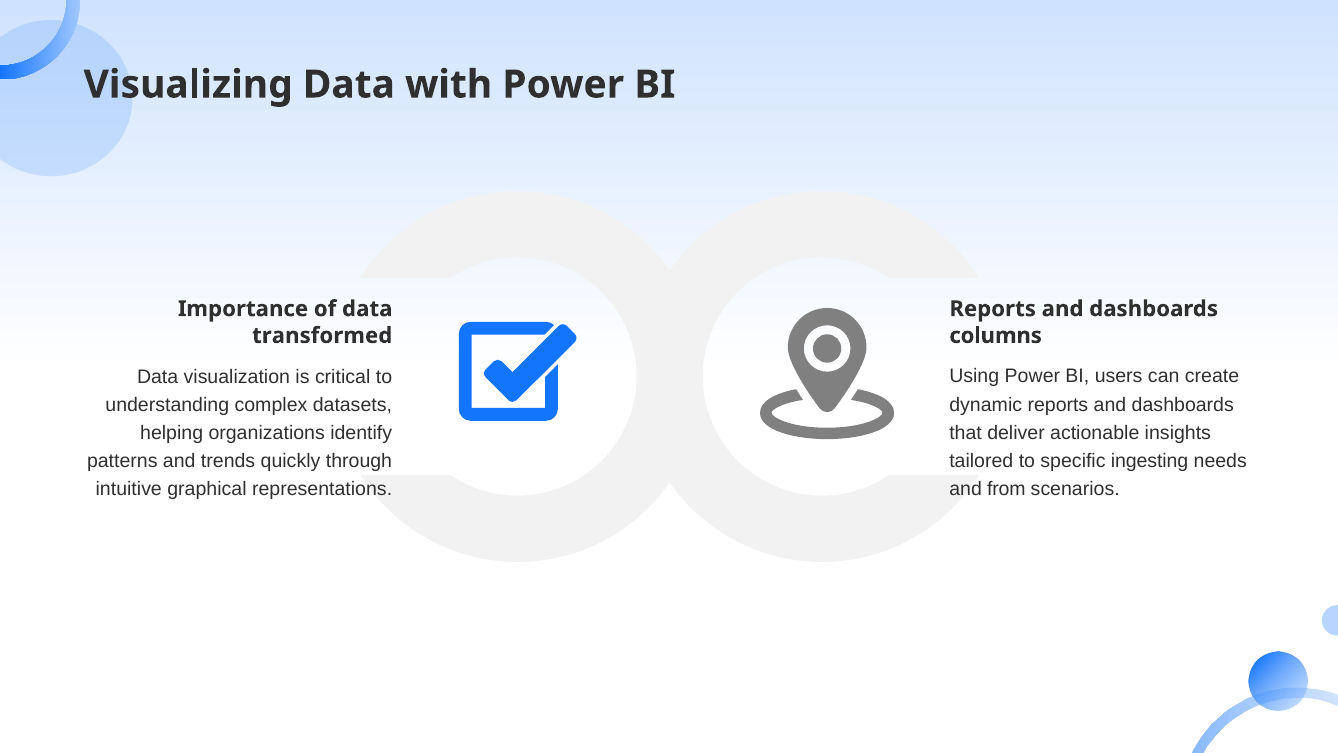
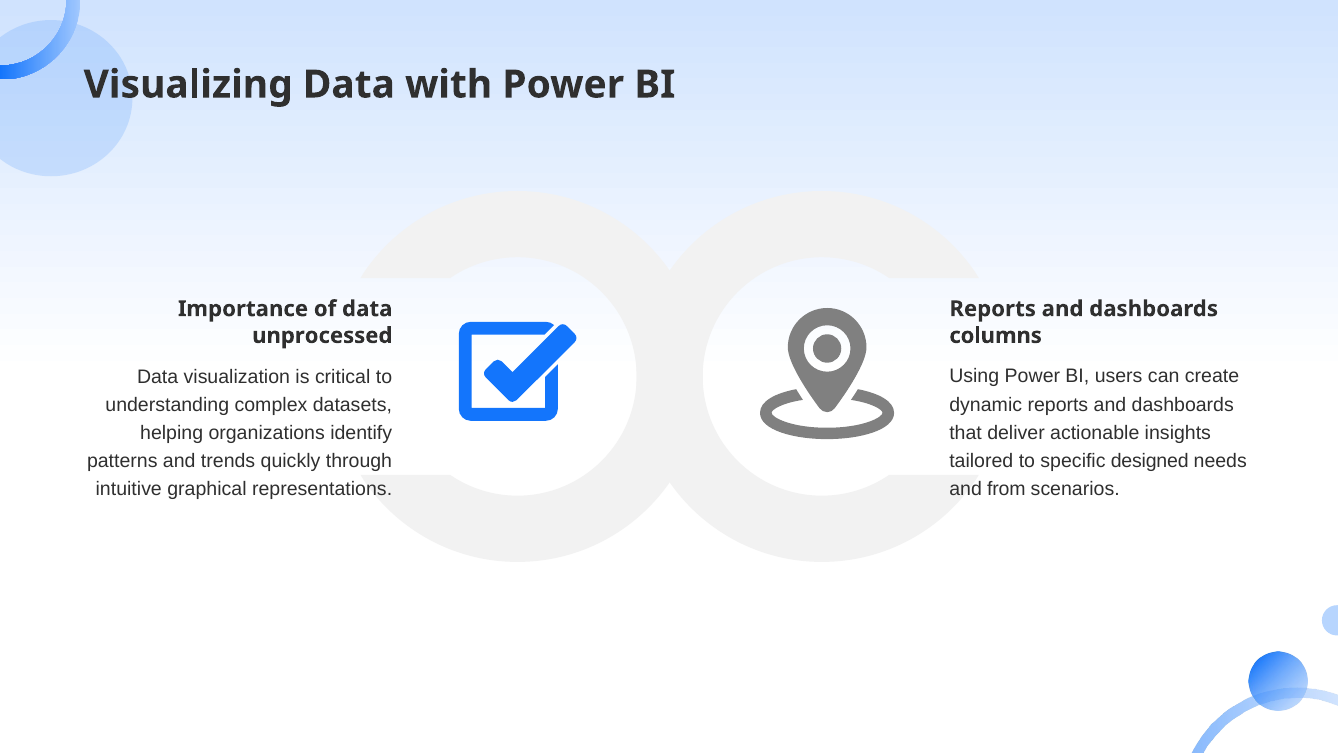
transformed: transformed -> unprocessed
ingesting: ingesting -> designed
